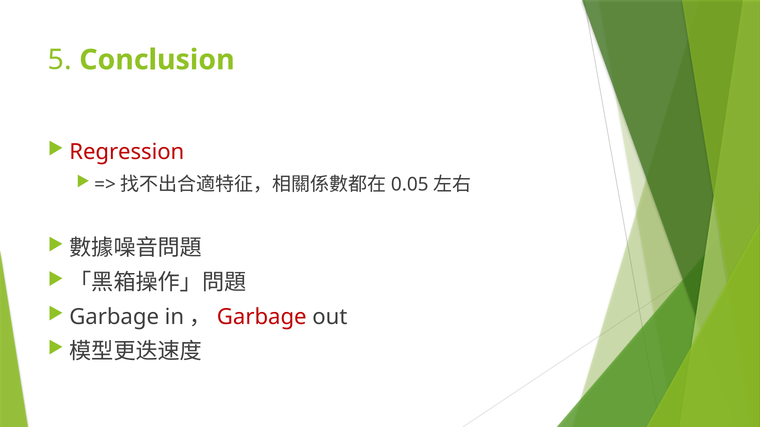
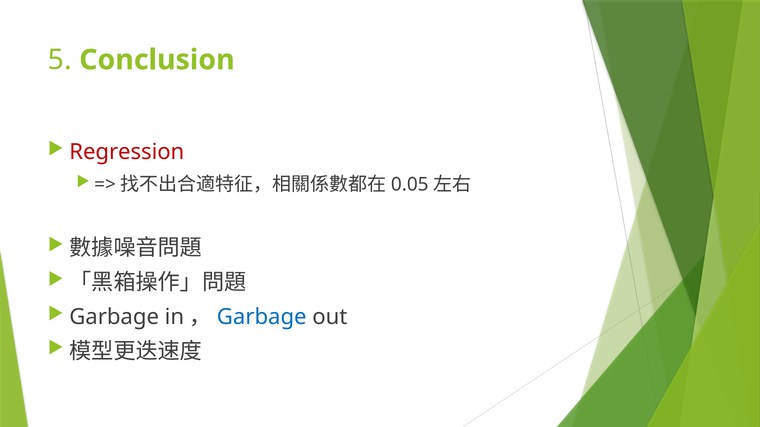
Garbage at (262, 317) colour: red -> blue
